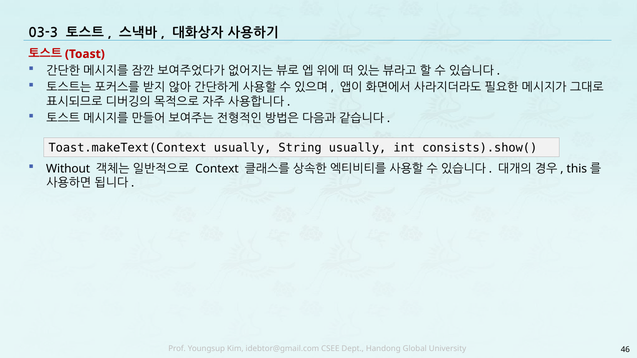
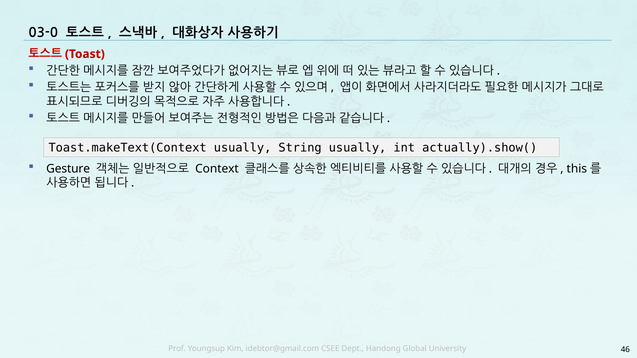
03-3: 03-3 -> 03-0
consists).show(: consists).show( -> actually).show(
Without: Without -> Gesture
